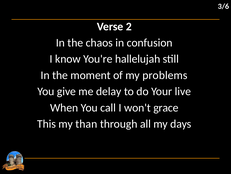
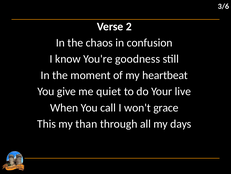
hallelujah: hallelujah -> goodness
problems: problems -> heartbeat
delay: delay -> quiet
